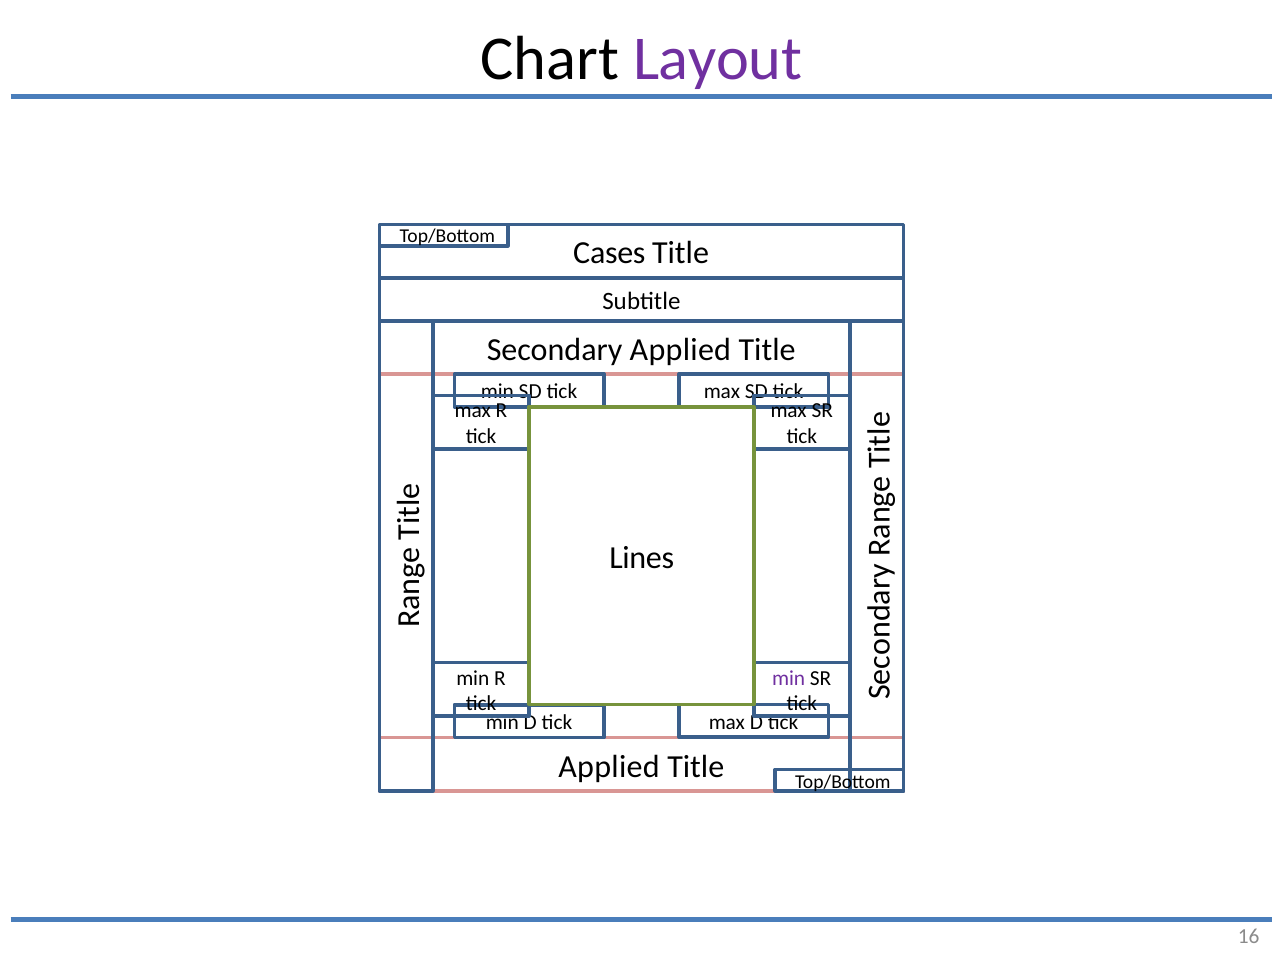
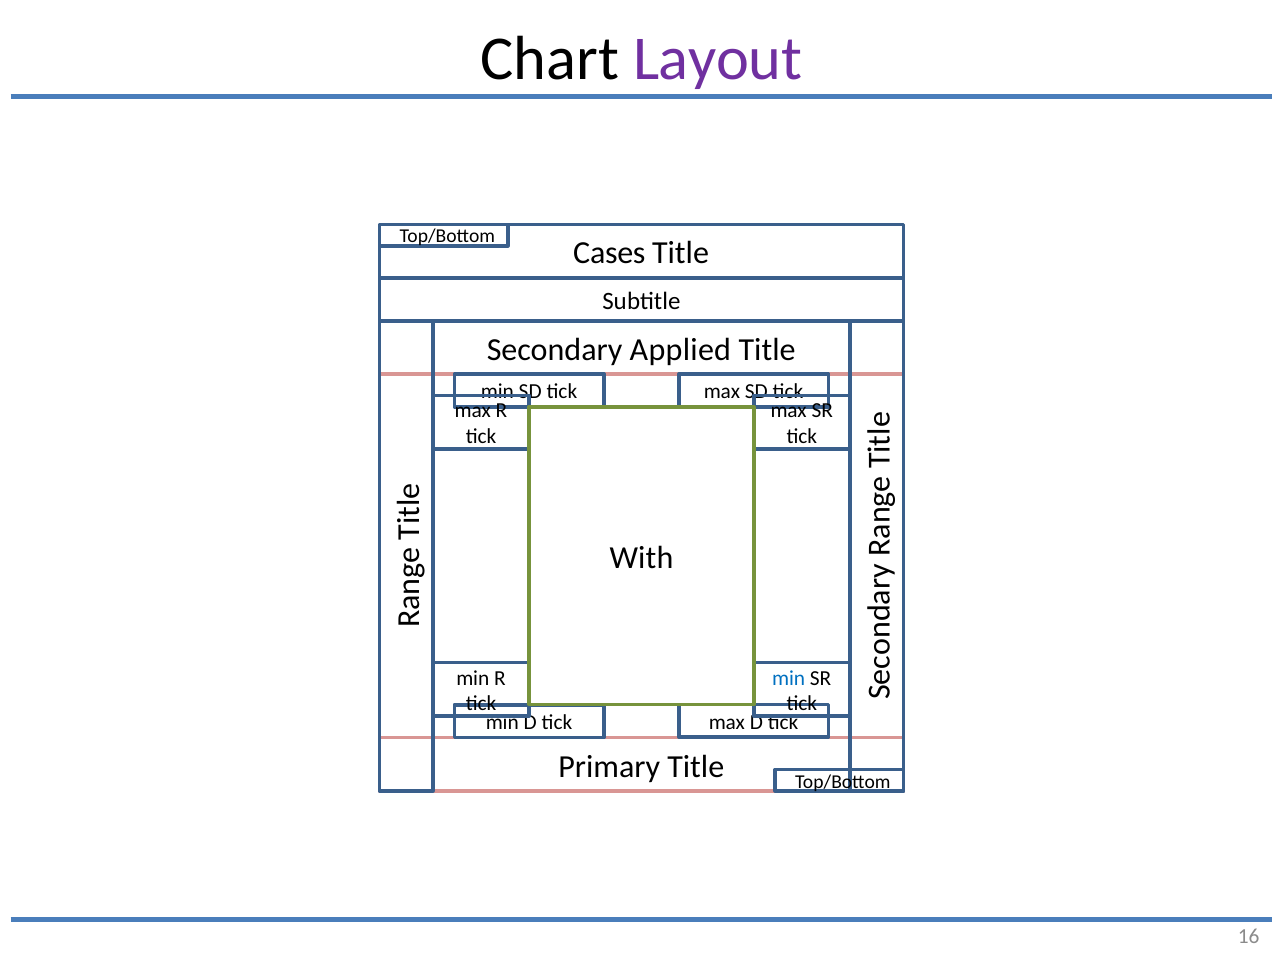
Lines: Lines -> With
min at (789, 678) colour: purple -> blue
Applied at (609, 767): Applied -> Primary
